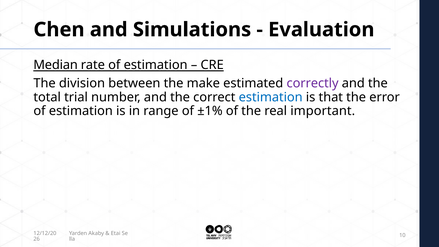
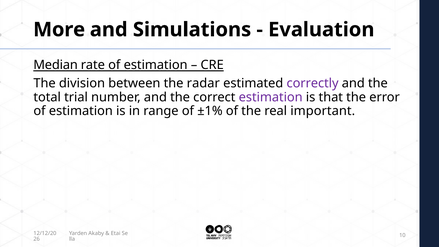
Chen: Chen -> More
make: make -> radar
estimation at (271, 97) colour: blue -> purple
